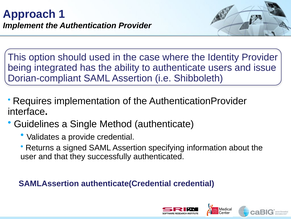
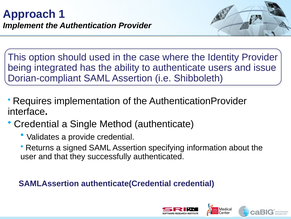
Guidelines at (37, 124): Guidelines -> Credential
